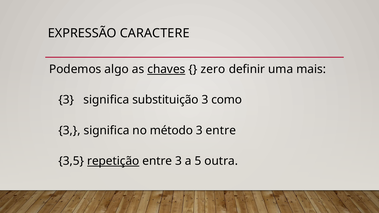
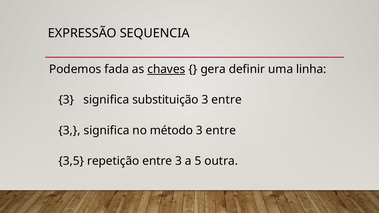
CARACTERE: CARACTERE -> SEQUENCIA
algo: algo -> fada
zero: zero -> gera
mais: mais -> linha
como at (227, 100): como -> entre
repetição underline: present -> none
